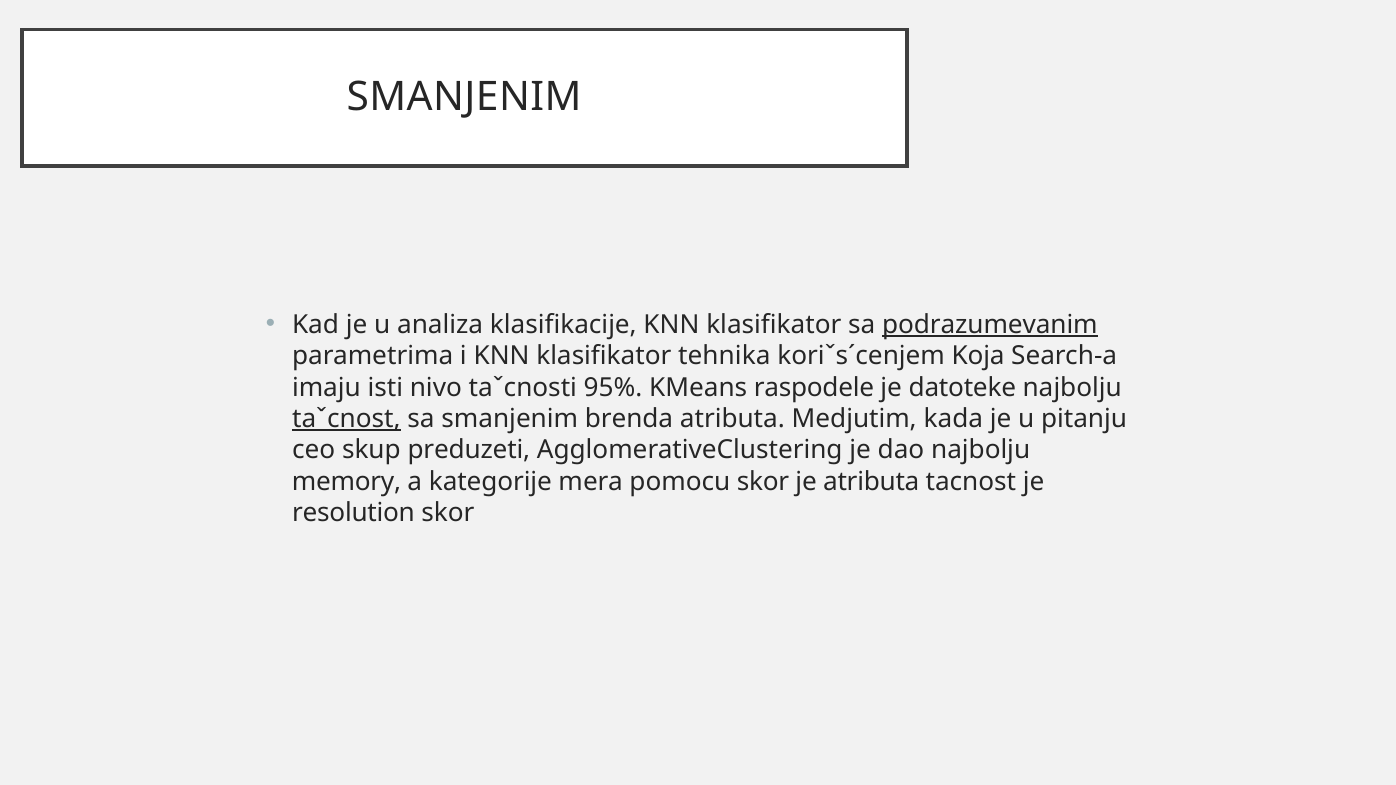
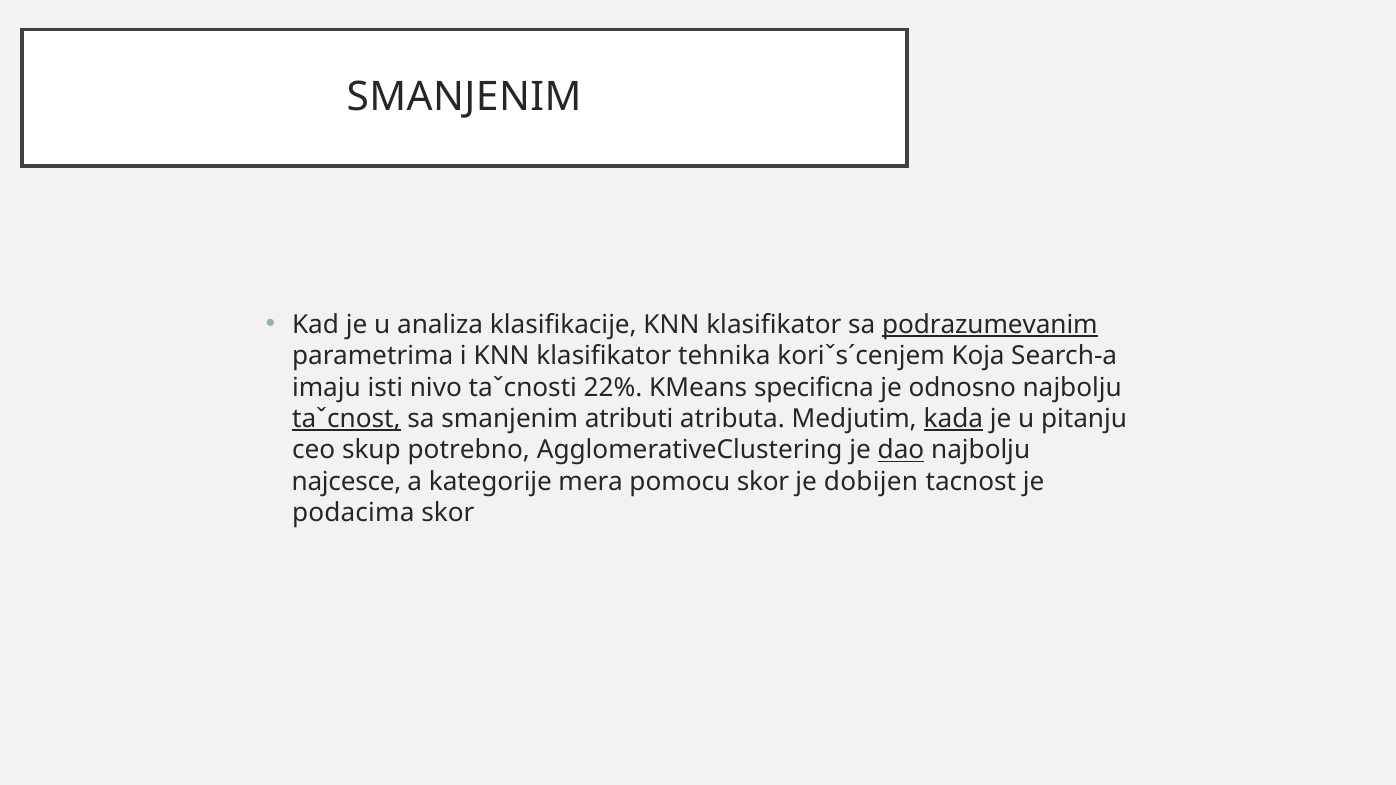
95%: 95% -> 22%
raspodele: raspodele -> specificna
datoteke: datoteke -> odnosno
brenda: brenda -> atributi
kada underline: none -> present
preduzeti: preduzeti -> potrebno
dao underline: none -> present
memory: memory -> najcesce
je atributa: atributa -> dobijen
resolution: resolution -> podacima
